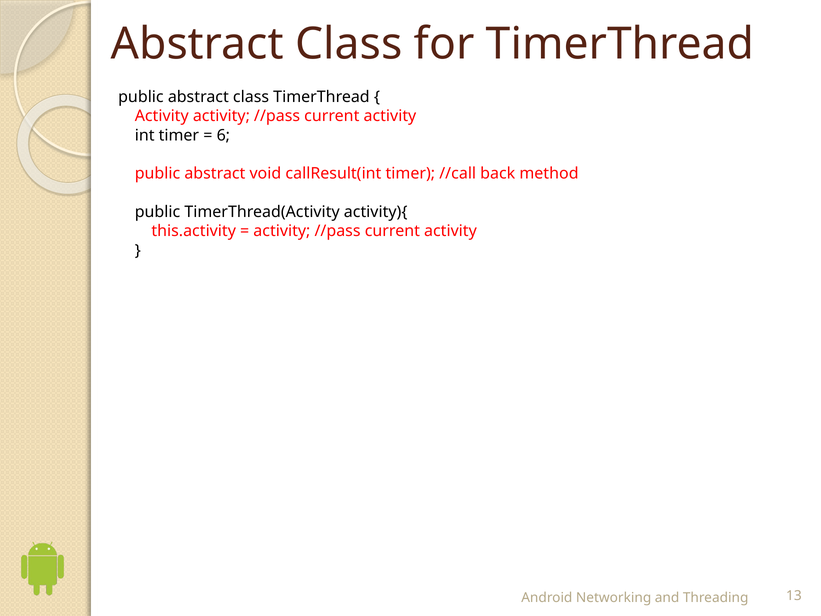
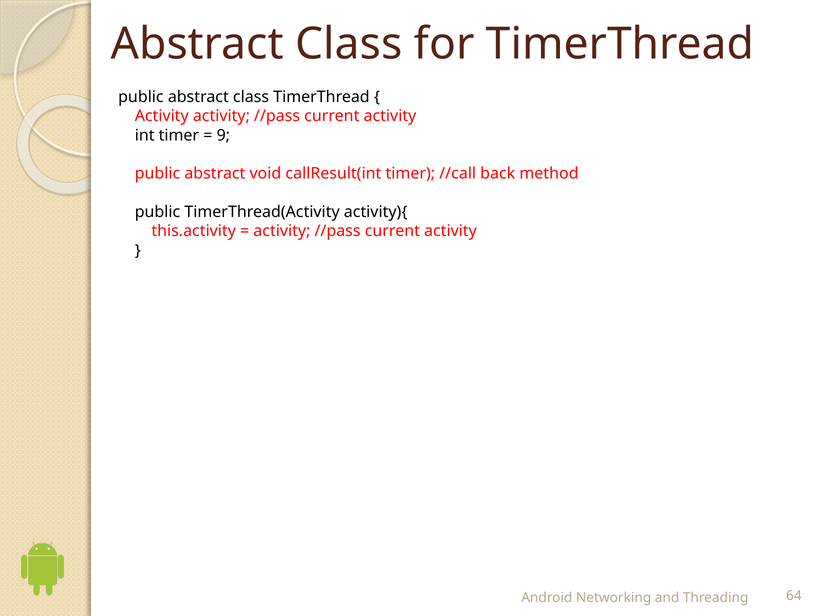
6: 6 -> 9
13: 13 -> 64
